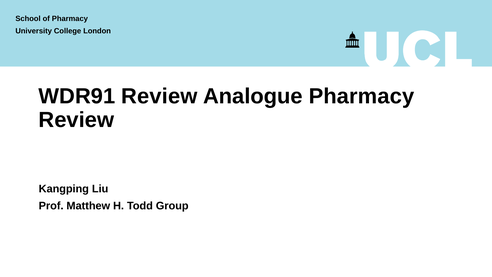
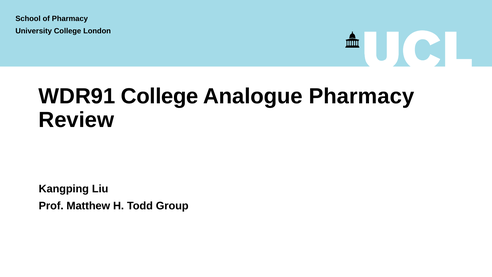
WDR91 Review: Review -> College
